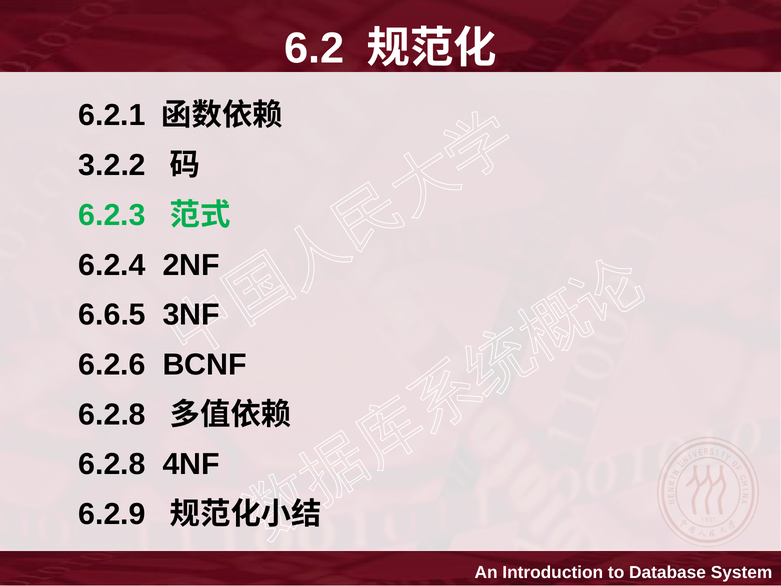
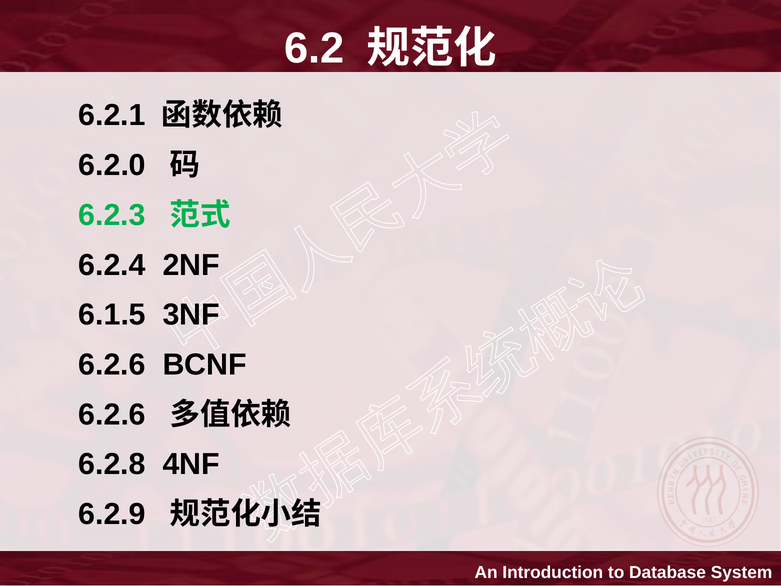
3.2.2: 3.2.2 -> 6.2.0
6.6.5: 6.6.5 -> 6.1.5
6.2.8 at (112, 414): 6.2.8 -> 6.2.6
